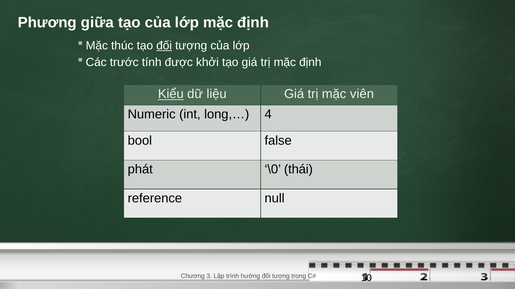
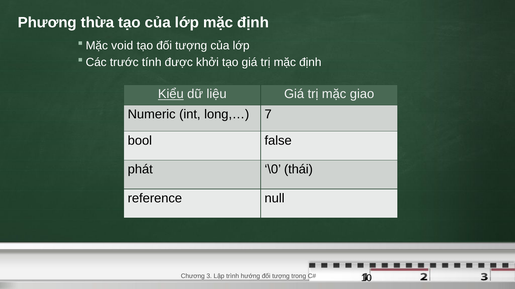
giữa: giữa -> thừa
thúc: thúc -> void
đối at (164, 46) underline: present -> none
viên: viên -> giao
4: 4 -> 7
